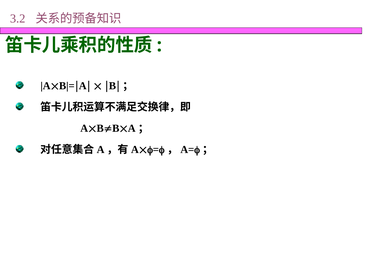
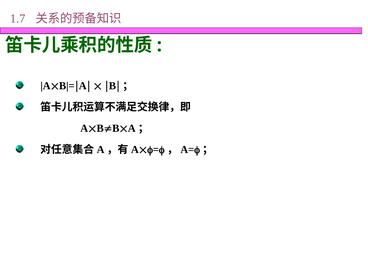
3.2: 3.2 -> 1.7
